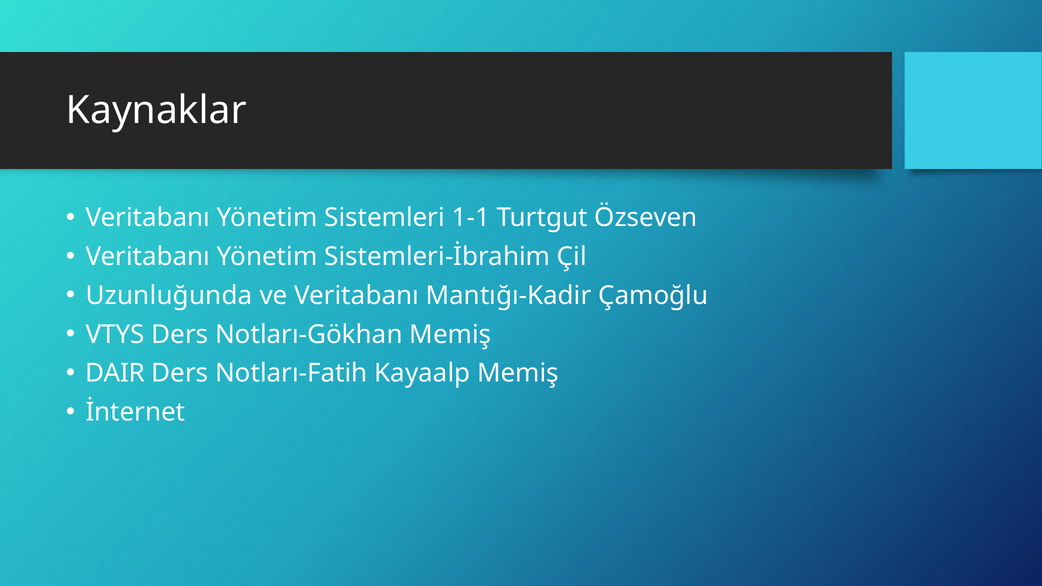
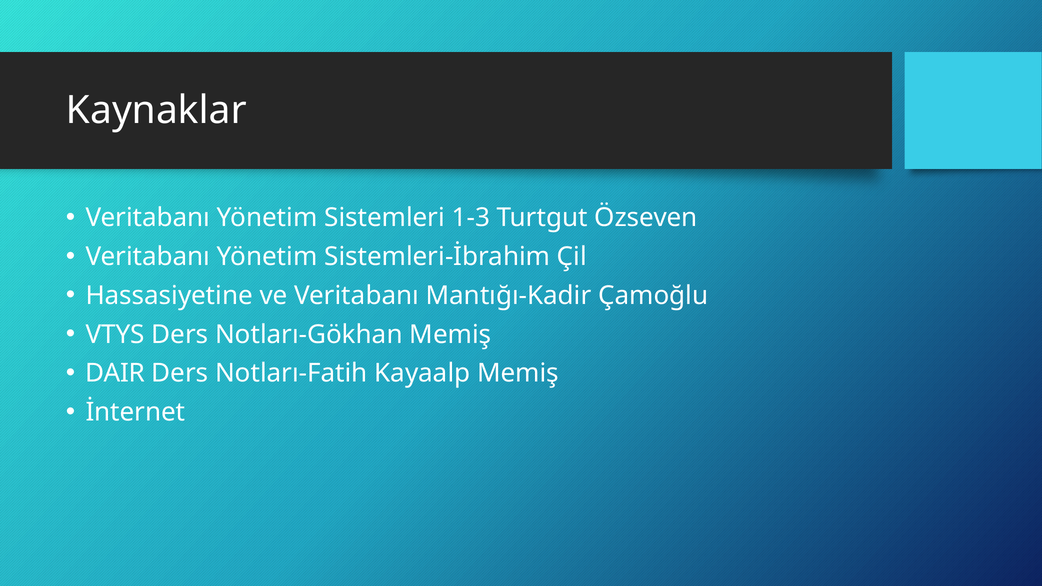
1-1: 1-1 -> 1-3
Uzunluğunda: Uzunluğunda -> Hassasiyetine
